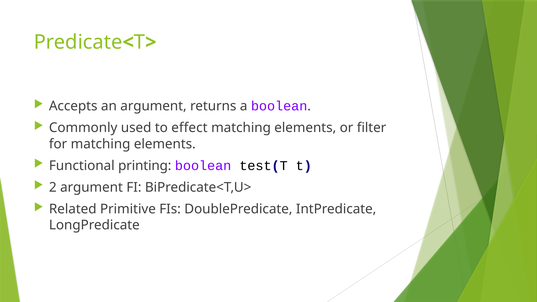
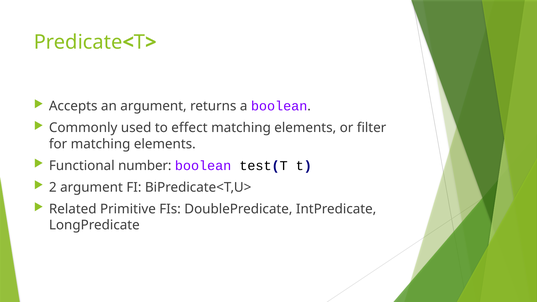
printing: printing -> number
